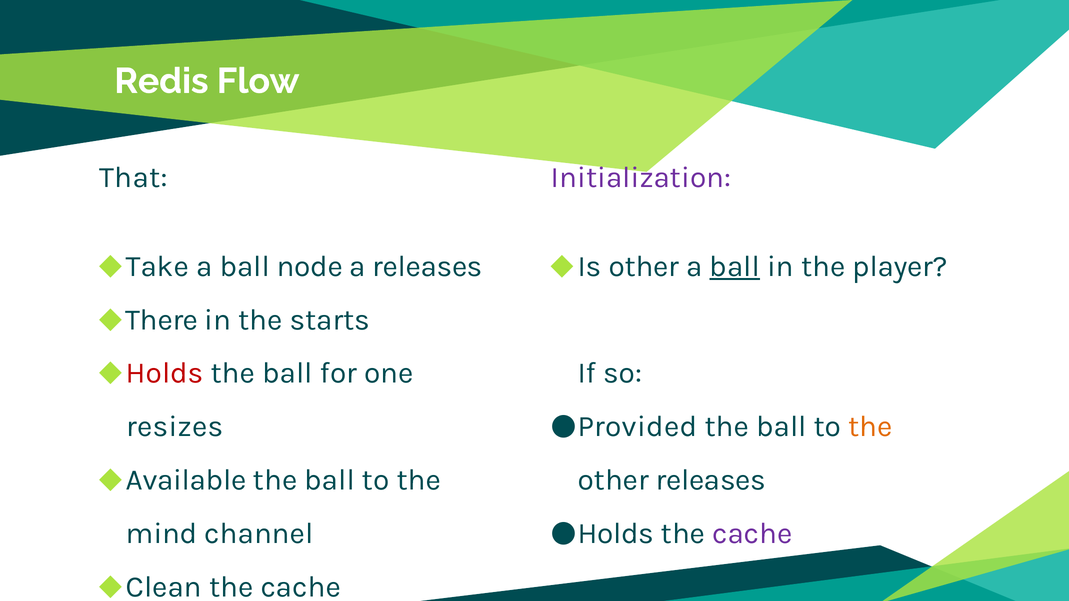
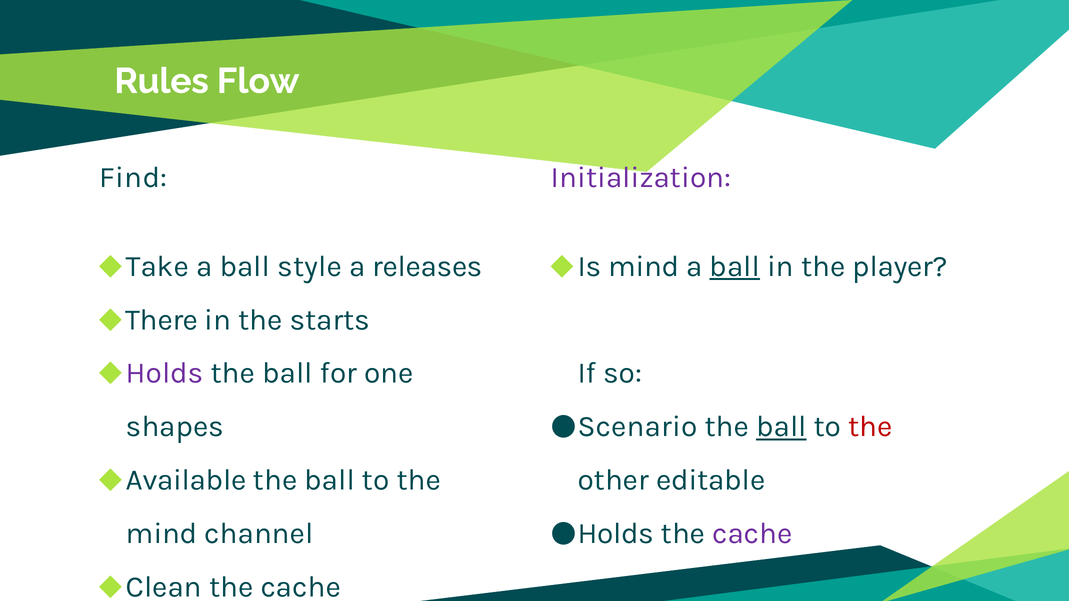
Redis: Redis -> Rules
That: That -> Find
node: node -> style
Is other: other -> mind
Holds at (165, 373) colour: red -> purple
Provided: Provided -> Scenario
ball at (781, 427) underline: none -> present
the at (870, 427) colour: orange -> red
resizes: resizes -> shapes
other releases: releases -> editable
